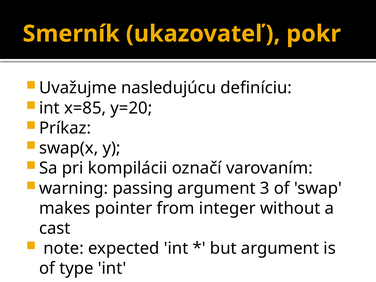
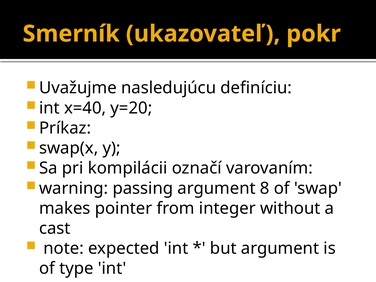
x=85: x=85 -> x=40
3: 3 -> 8
